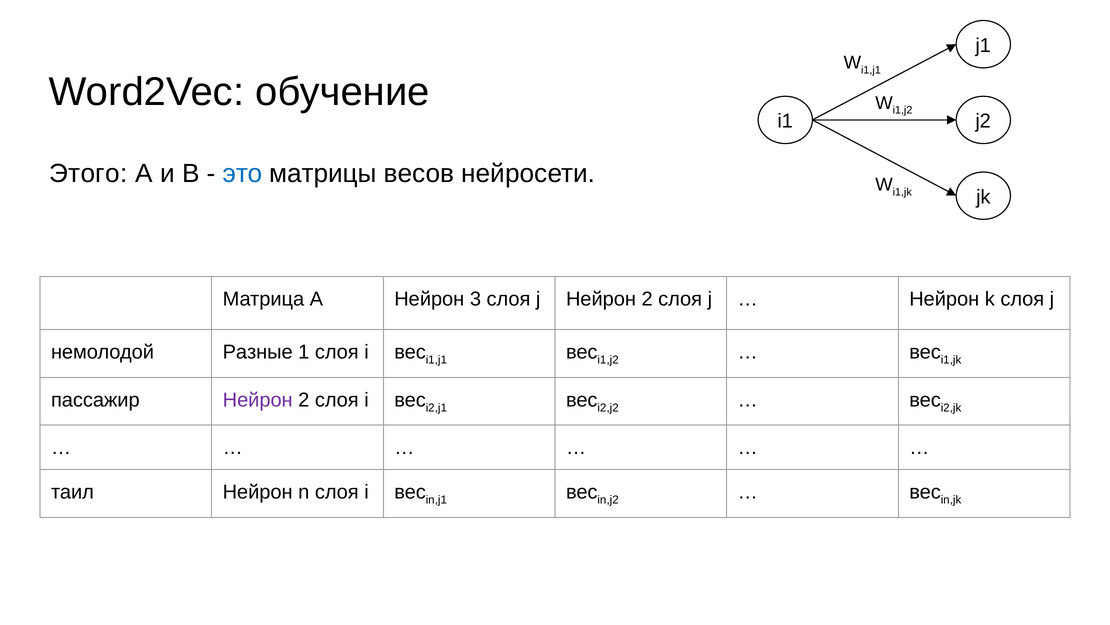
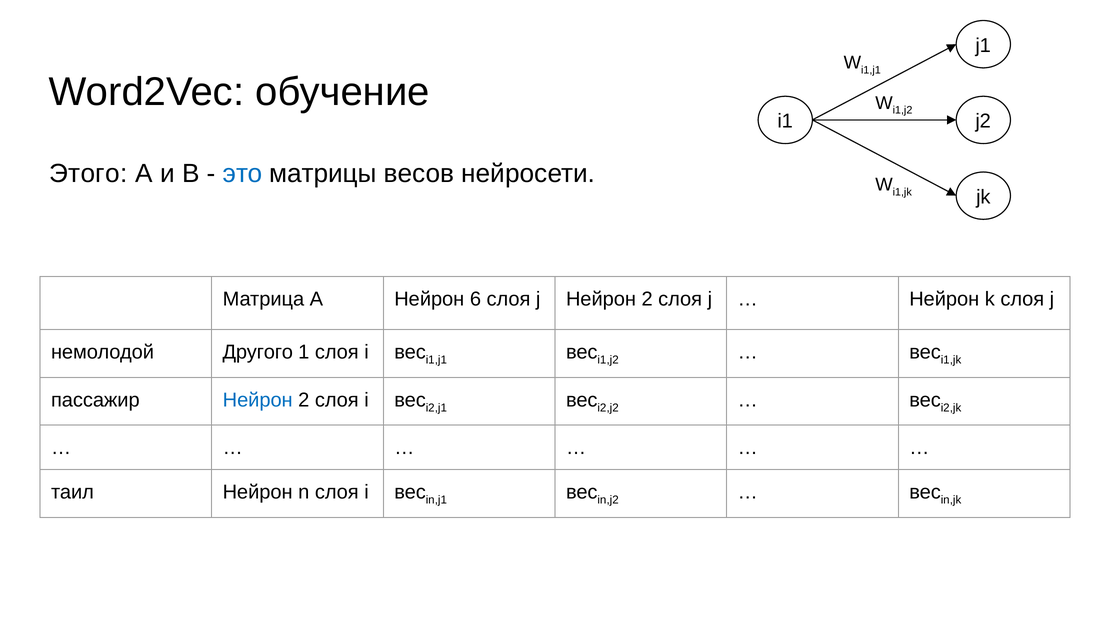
3: 3 -> 6
Разные: Разные -> Другого
Нейрон at (258, 400) colour: purple -> blue
